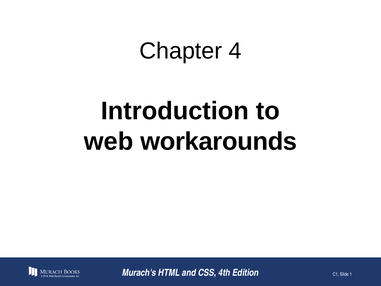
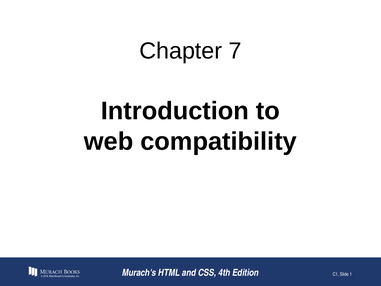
4: 4 -> 7
workarounds: workarounds -> compatibility
